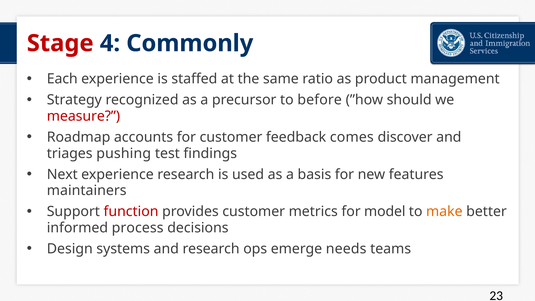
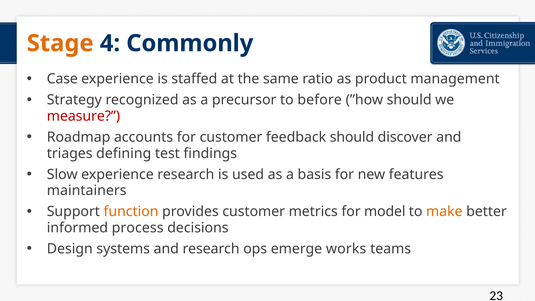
Stage colour: red -> orange
Each: Each -> Case
feedback comes: comes -> should
pushing: pushing -> defining
Next: Next -> Slow
function colour: red -> orange
needs: needs -> works
